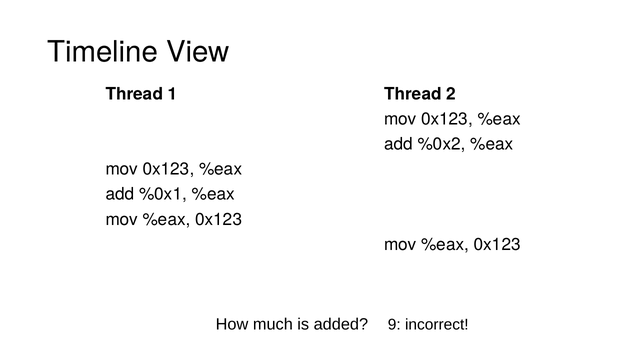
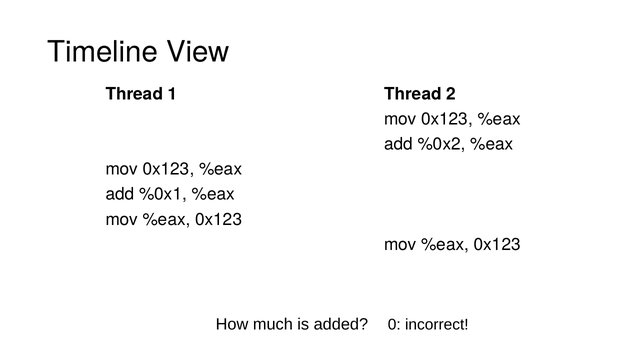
9: 9 -> 0
